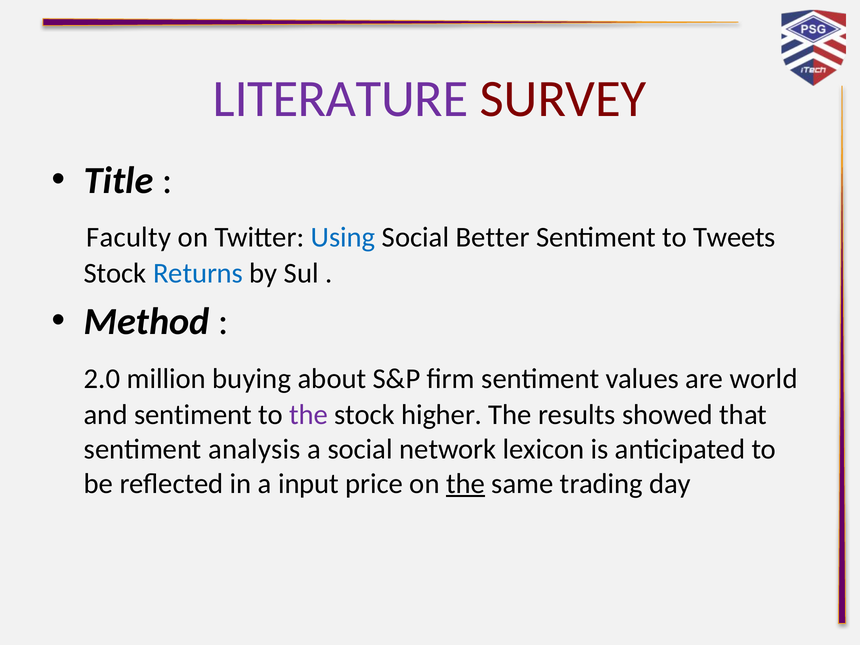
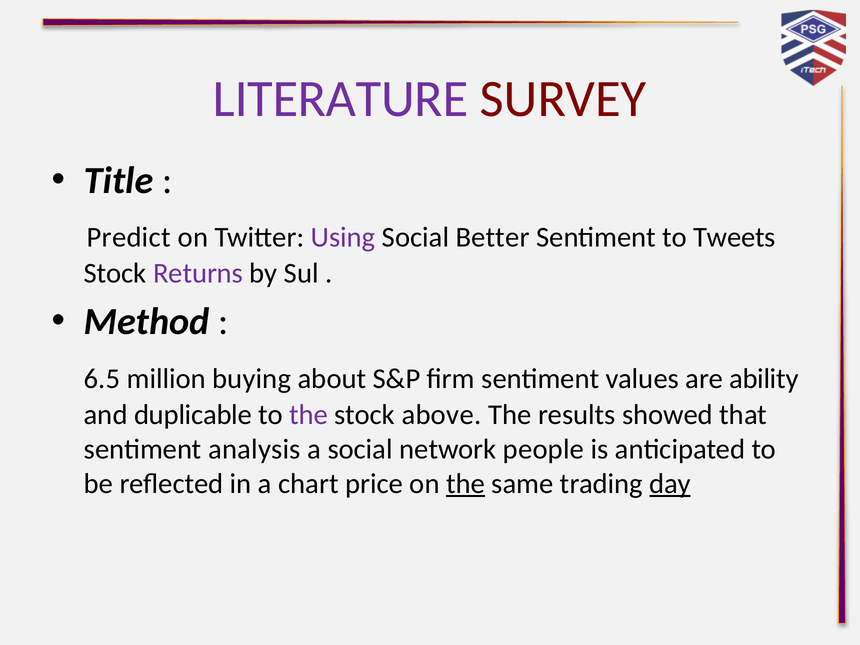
Faculty: Faculty -> Predict
Using colour: blue -> purple
Returns colour: blue -> purple
2.0: 2.0 -> 6.5
world: world -> ability
and sentiment: sentiment -> duplicable
higher: higher -> above
lexicon: lexicon -> people
input: input -> chart
day underline: none -> present
